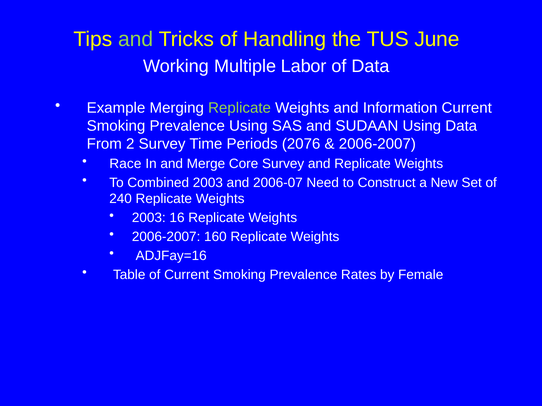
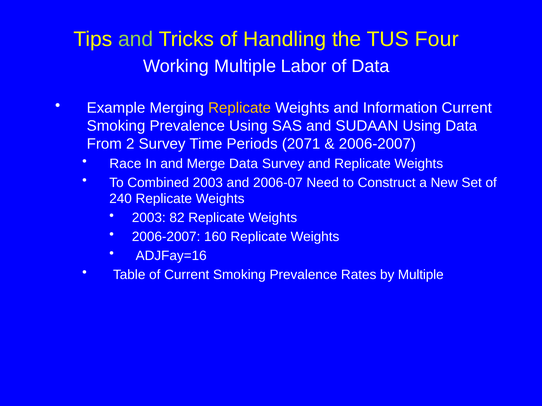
June: June -> Four
Replicate at (240, 108) colour: light green -> yellow
2076: 2076 -> 2071
Merge Core: Core -> Data
16: 16 -> 82
by Female: Female -> Multiple
